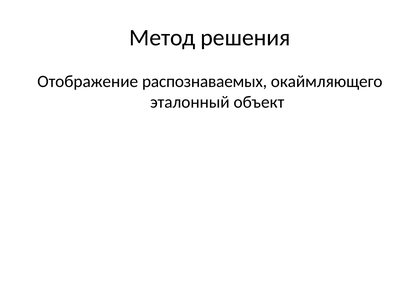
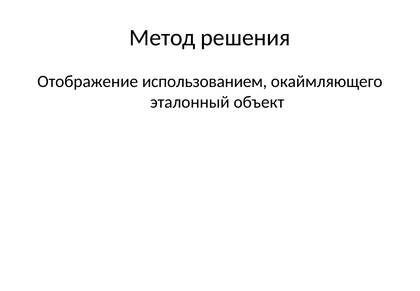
распознаваемых: распознаваемых -> использованием
